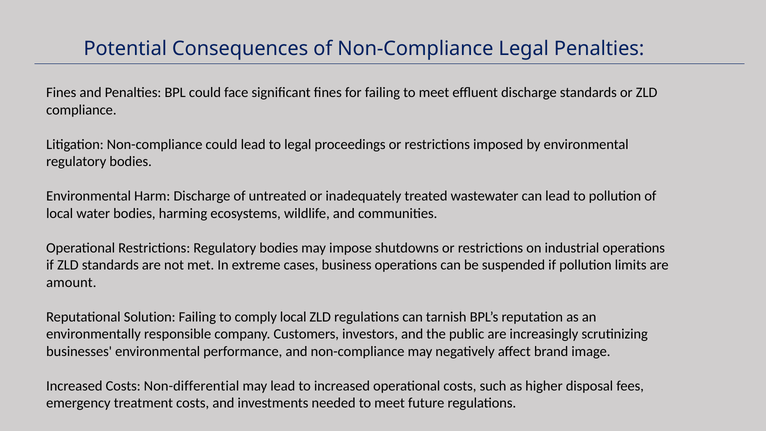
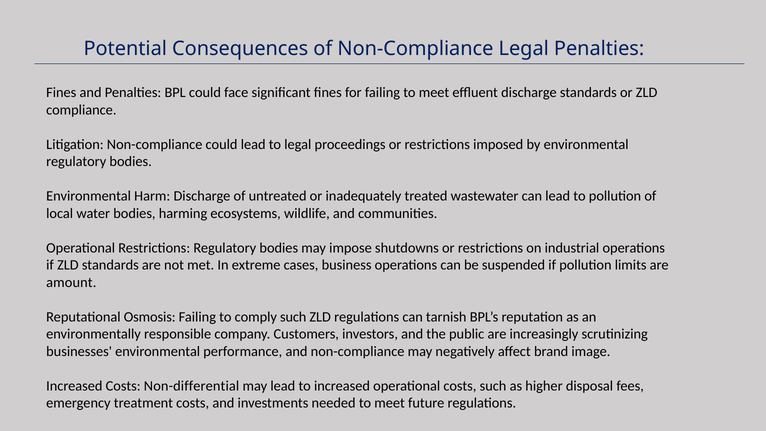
Solution: Solution -> Osmosis
comply local: local -> such
